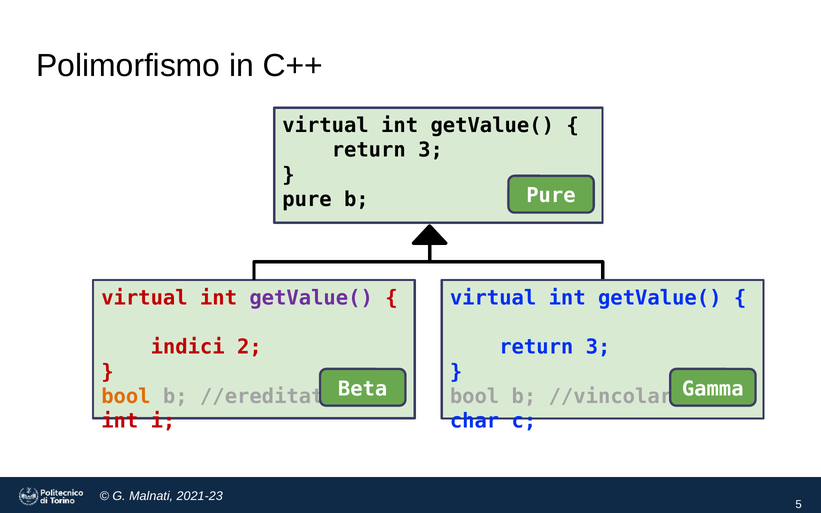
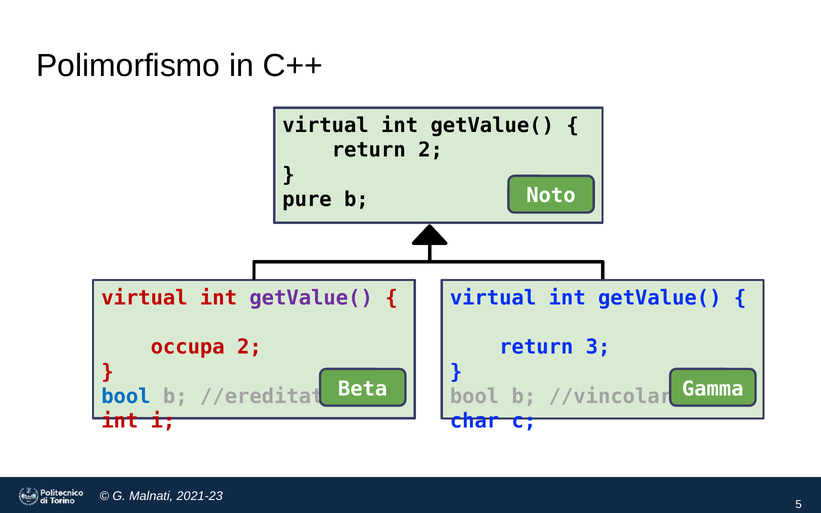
3 at (431, 150): 3 -> 2
Pure at (551, 196): Pure -> Noto
indici: indici -> occupa
bool at (126, 396) colour: orange -> blue
